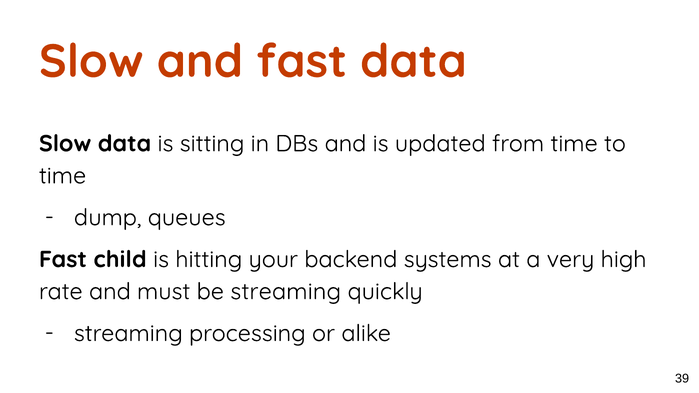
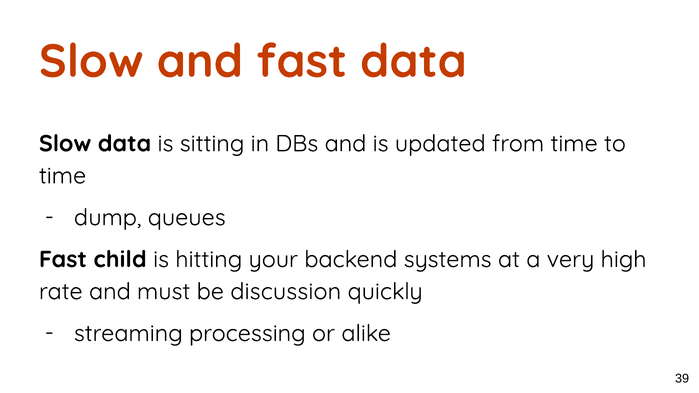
be streaming: streaming -> discussion
